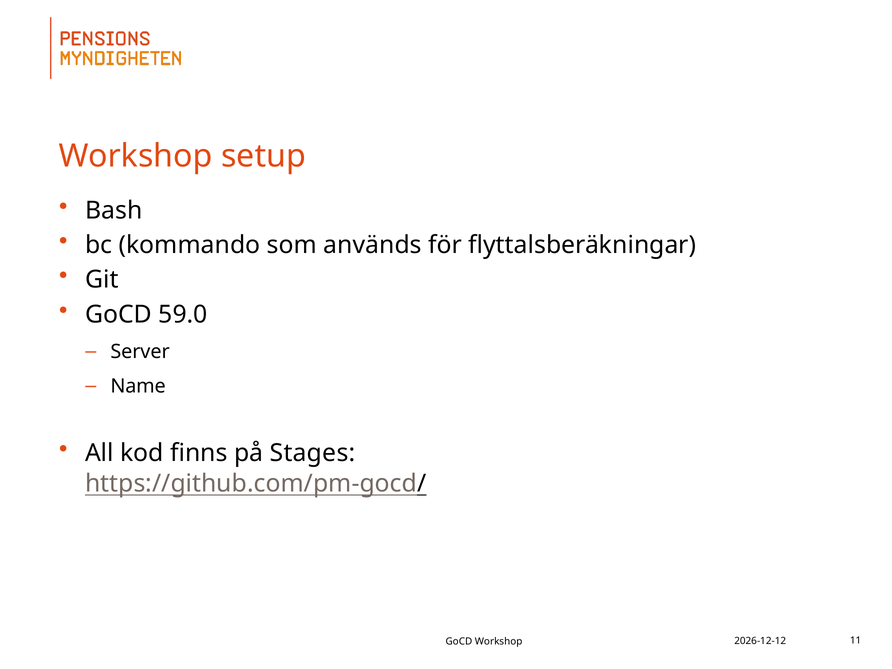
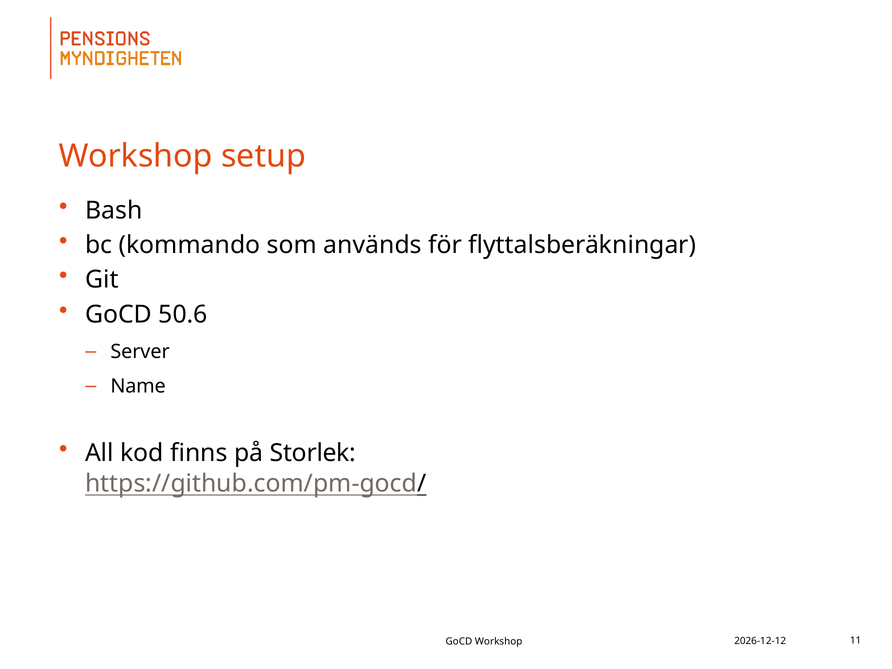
59.0: 59.0 -> 50.6
Stages: Stages -> Storlek
